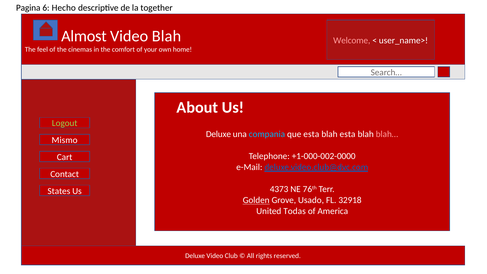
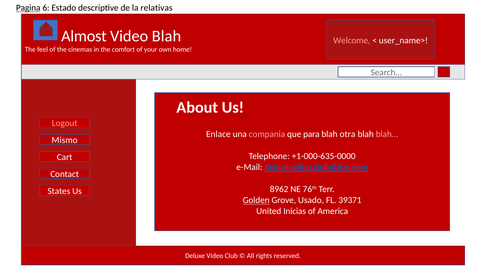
Pagina underline: none -> present
Hecho: Hecho -> Estado
together: together -> relativas
Logout colour: light green -> pink
Deluxe at (218, 134): Deluxe -> Enlace
compania colour: light blue -> pink
que esta: esta -> para
blah esta: esta -> otra
+1-000-002-0000: +1-000-002-0000 -> +1-000-635-0000
4373: 4373 -> 8962
32918: 32918 -> 39371
Todas: Todas -> Inicias
